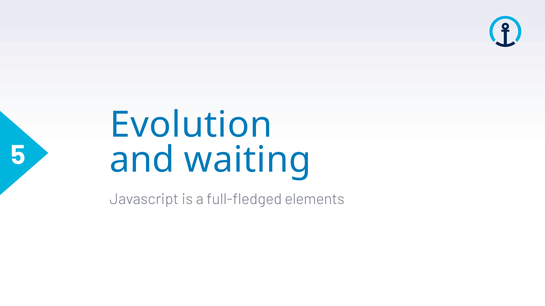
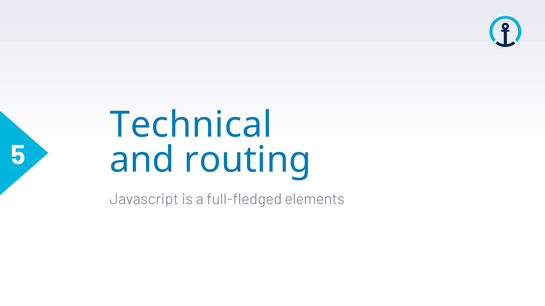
Evolution: Evolution -> Technical
waiting: waiting -> routing
